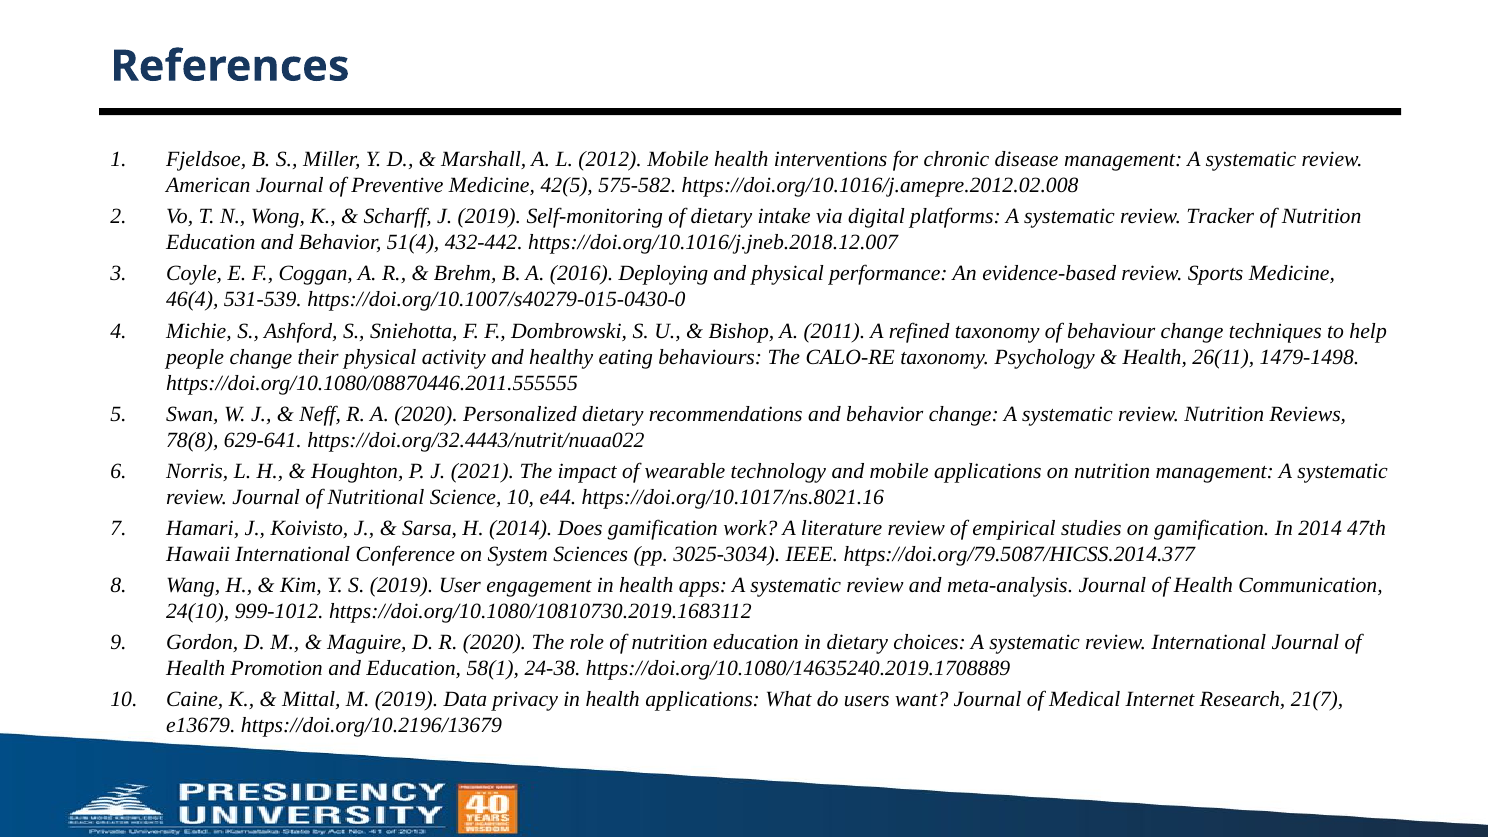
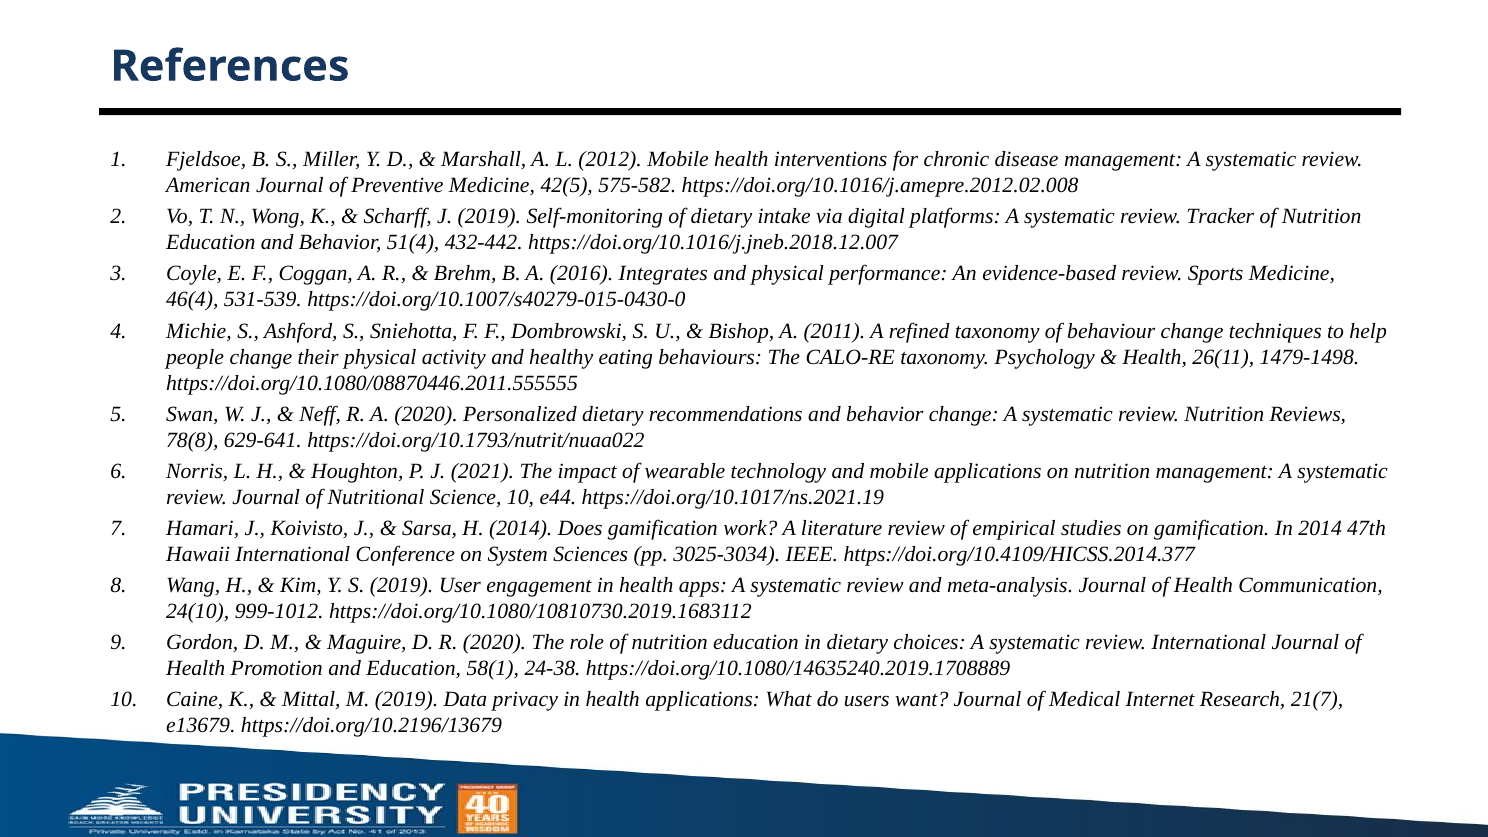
Deploying: Deploying -> Integrates
https://doi.org/32.4443/nutrit/nuaa022: https://doi.org/32.4443/nutrit/nuaa022 -> https://doi.org/10.1793/nutrit/nuaa022
https://doi.org/10.1017/ns.8021.16: https://doi.org/10.1017/ns.8021.16 -> https://doi.org/10.1017/ns.2021.19
https://doi.org/79.5087/HICSS.2014.377: https://doi.org/79.5087/HICSS.2014.377 -> https://doi.org/10.4109/HICSS.2014.377
